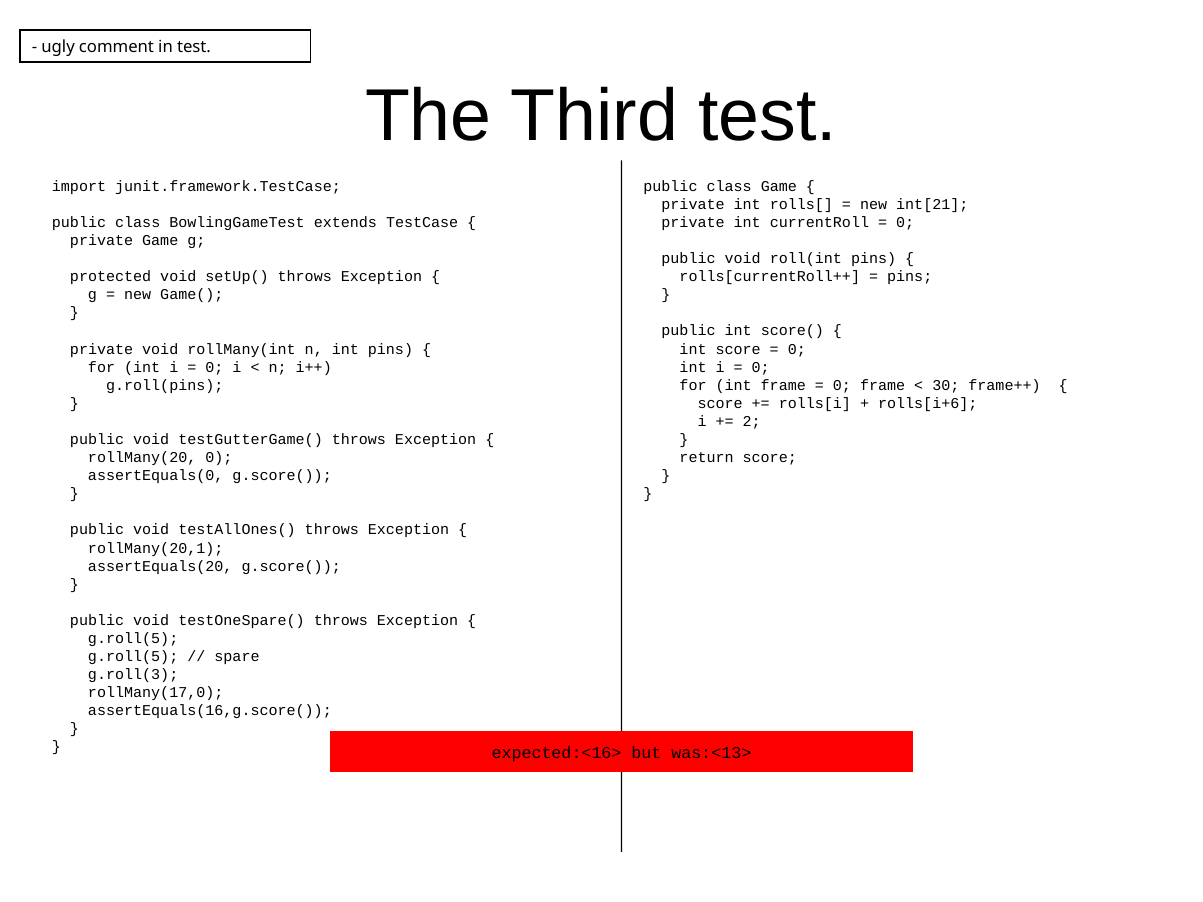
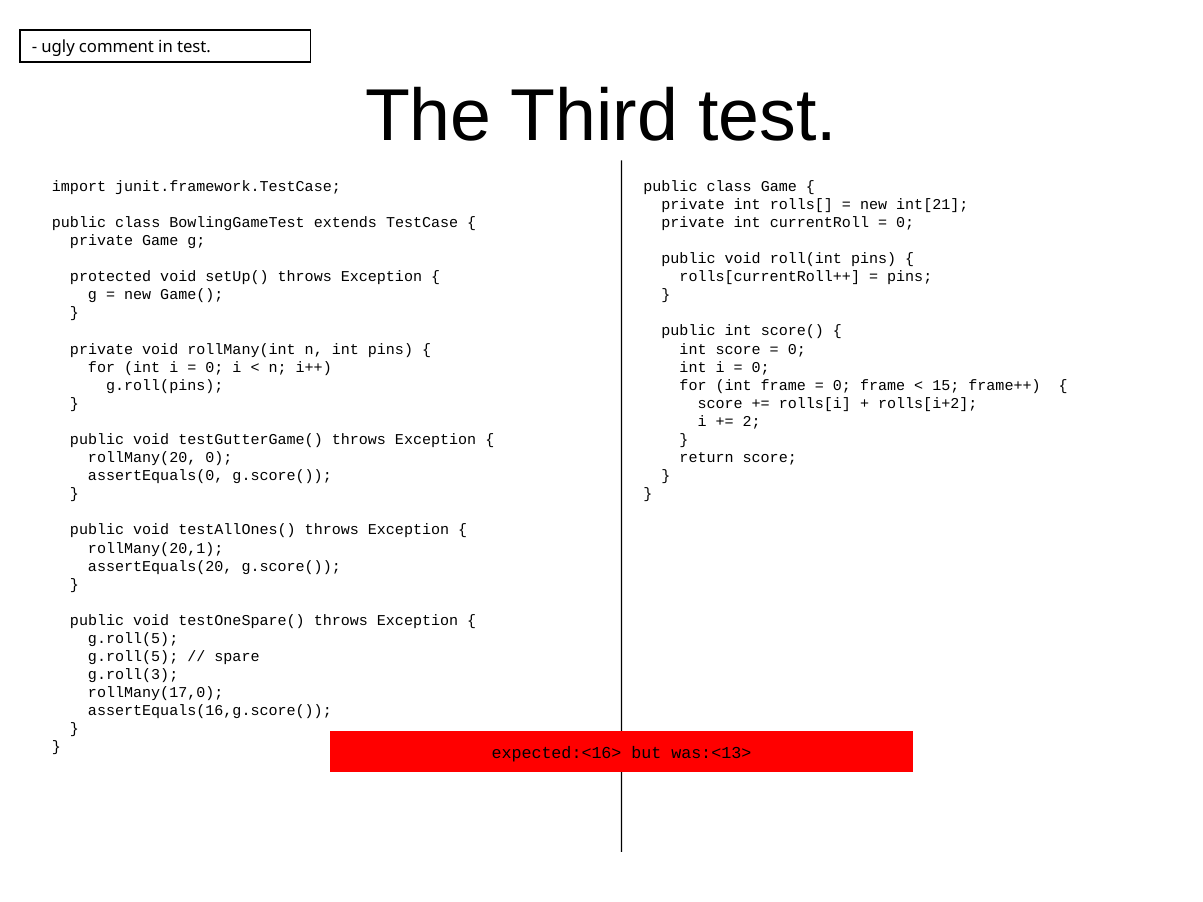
30: 30 -> 15
rolls[i+6: rolls[i+6 -> rolls[i+2
